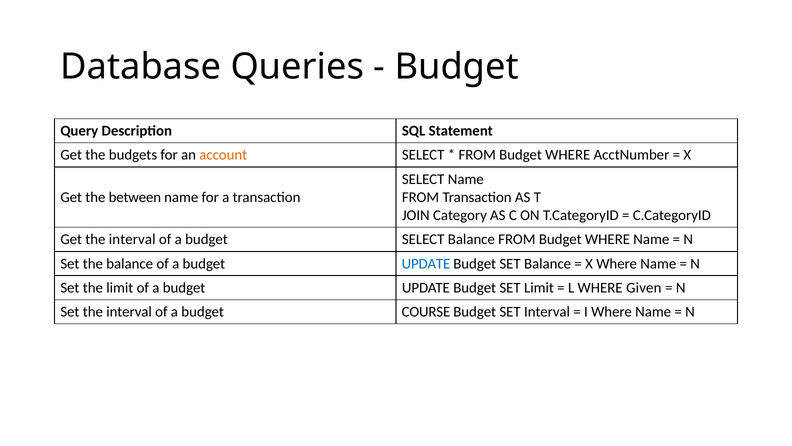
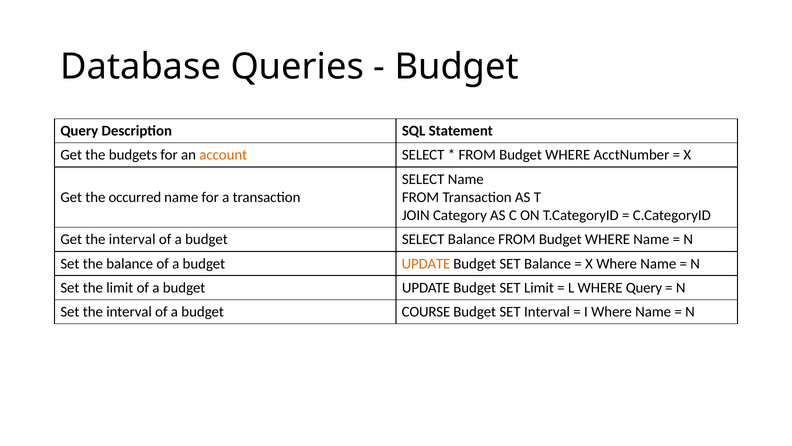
between: between -> occurred
UPDATE at (426, 263) colour: blue -> orange
WHERE Given: Given -> Query
